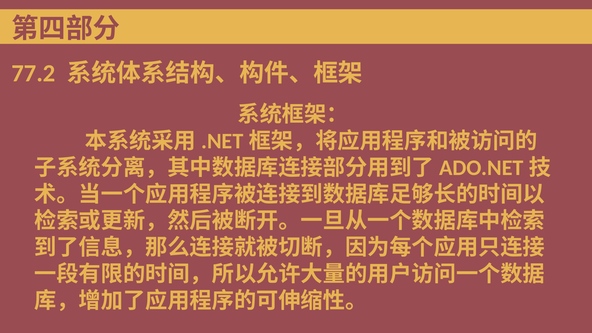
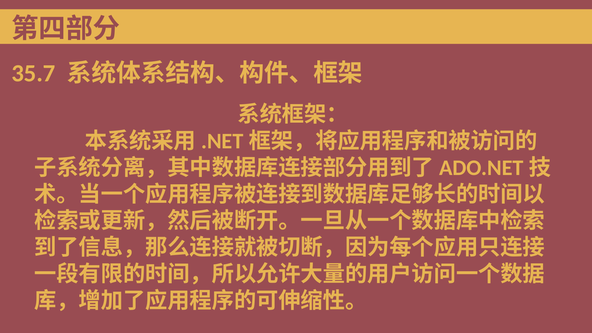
77.2: 77.2 -> 35.7
